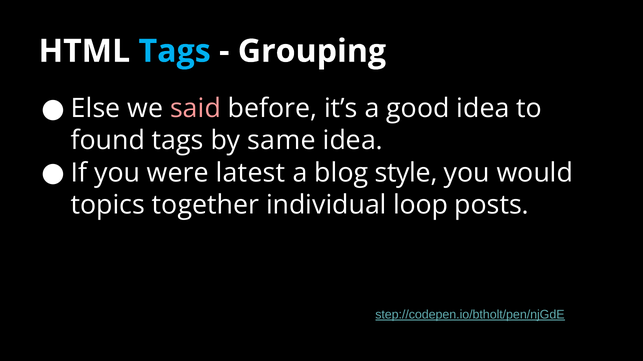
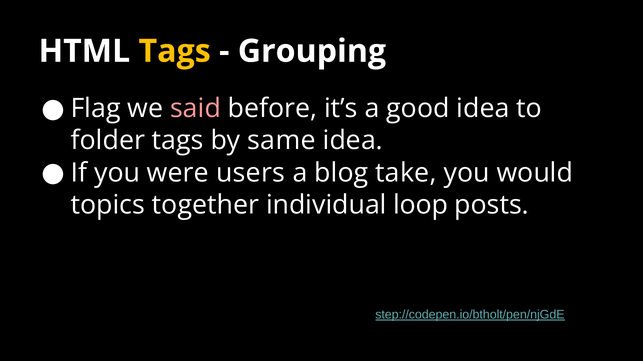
Tags at (175, 51) colour: light blue -> yellow
Else: Else -> Flag
found: found -> folder
latest: latest -> users
style: style -> take
